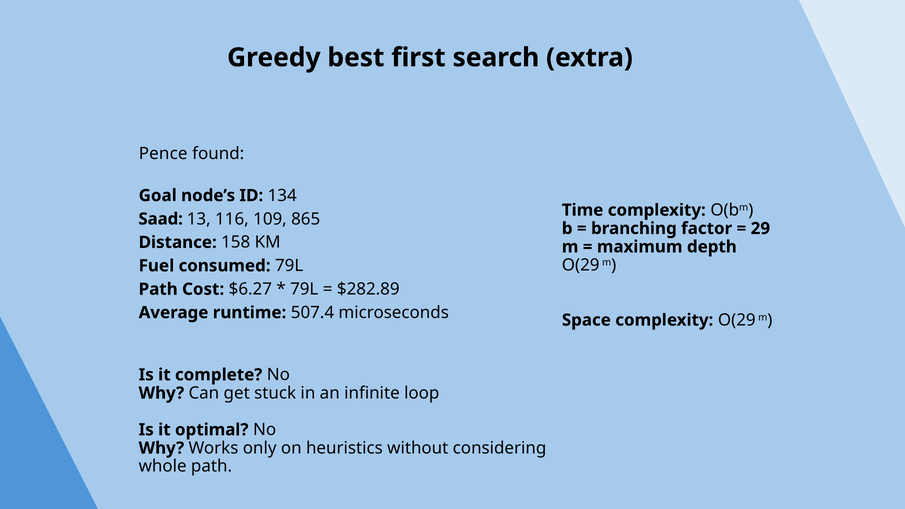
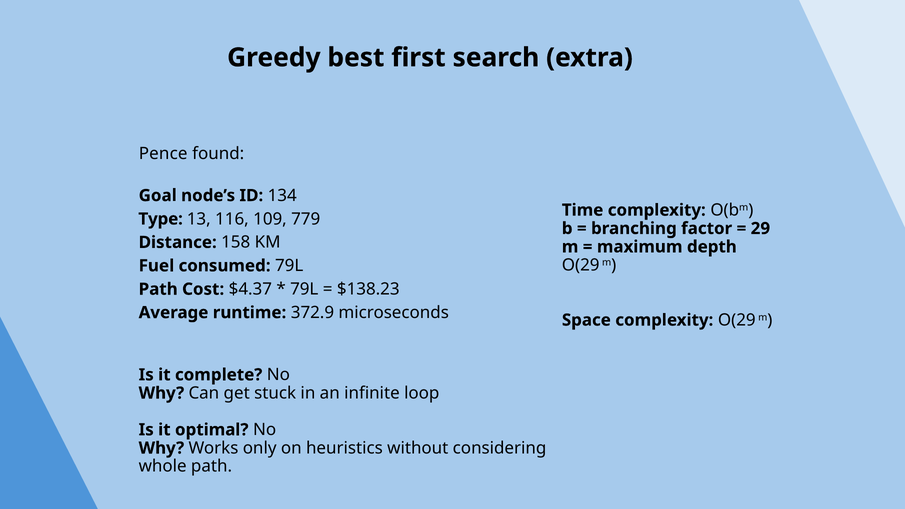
Saad: Saad -> Type
865: 865 -> 779
$6.27: $6.27 -> $4.37
$282.89: $282.89 -> $138.23
507.4: 507.4 -> 372.9
